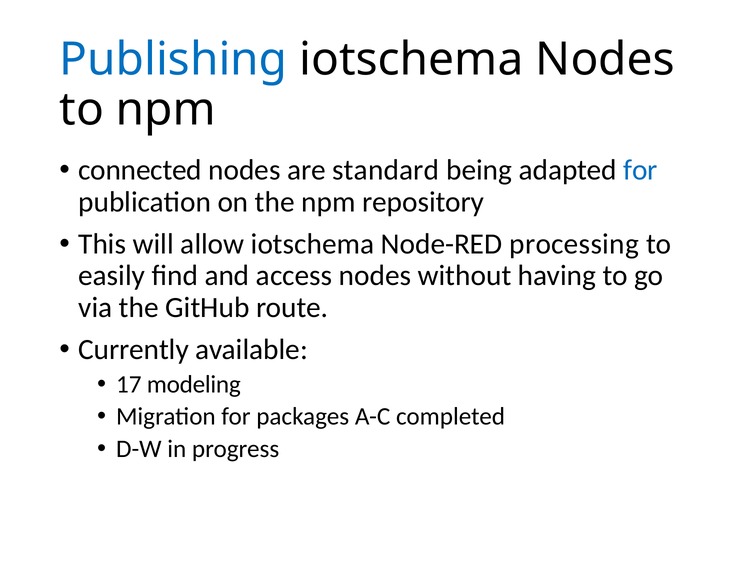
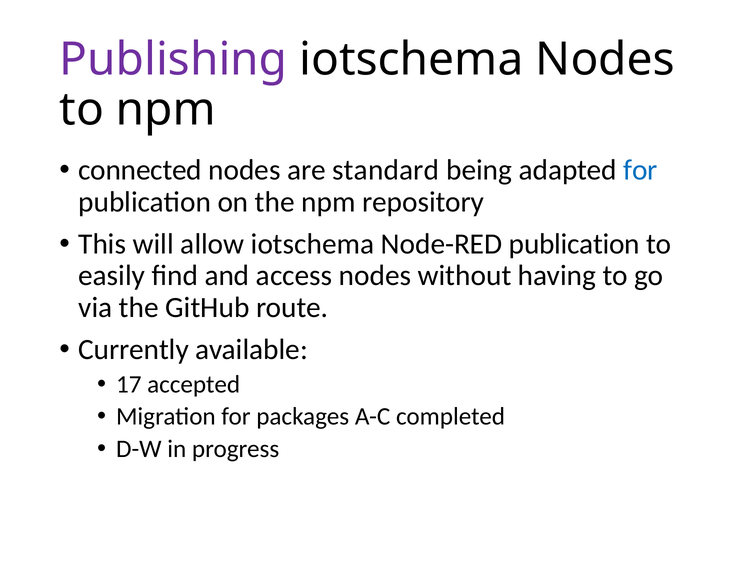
Publishing colour: blue -> purple
Node-RED processing: processing -> publication
modeling: modeling -> accepted
